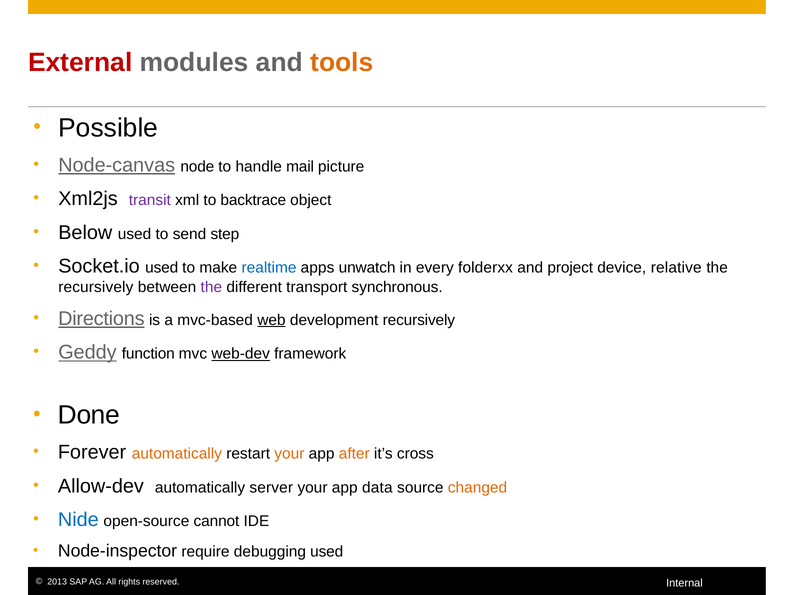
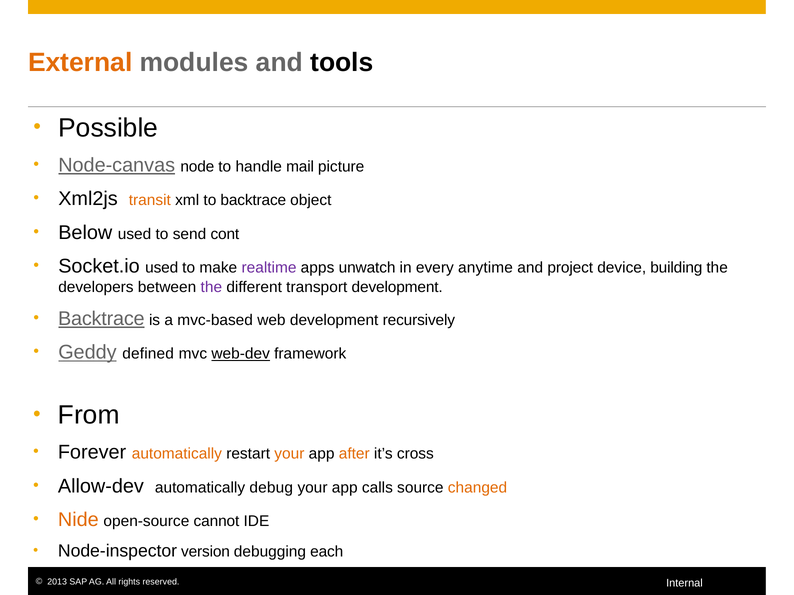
External colour: red -> orange
tools colour: orange -> black
transit colour: purple -> orange
step: step -> cont
realtime colour: blue -> purple
folderxx: folderxx -> anytime
relative: relative -> building
recursively at (96, 287): recursively -> developers
transport synchronous: synchronous -> development
Directions at (101, 319): Directions -> Backtrace
web underline: present -> none
function: function -> defined
Done: Done -> From
server: server -> debug
data: data -> calls
Nide colour: blue -> orange
require: require -> version
debugging used: used -> each
